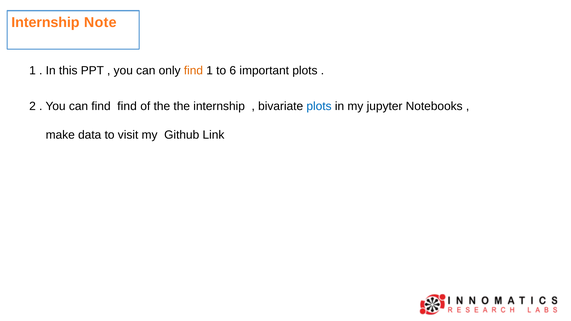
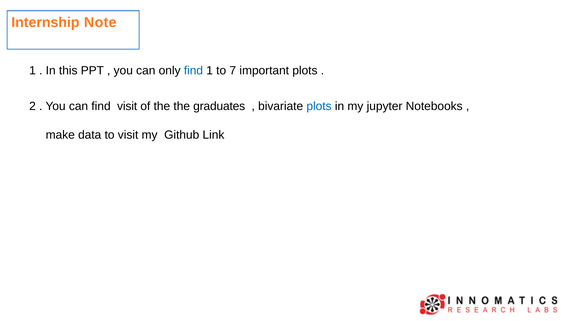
find at (193, 71) colour: orange -> blue
6: 6 -> 7
find find: find -> visit
the internship: internship -> graduates
